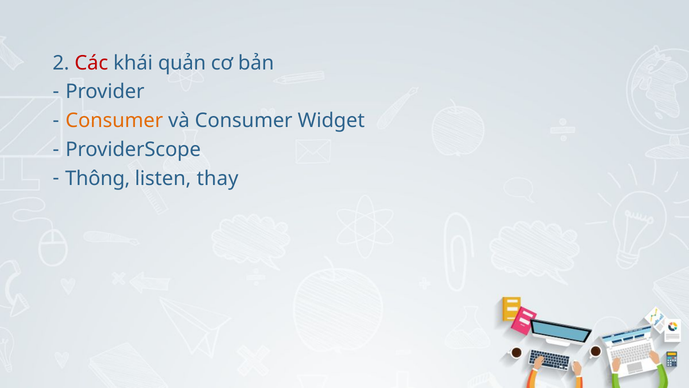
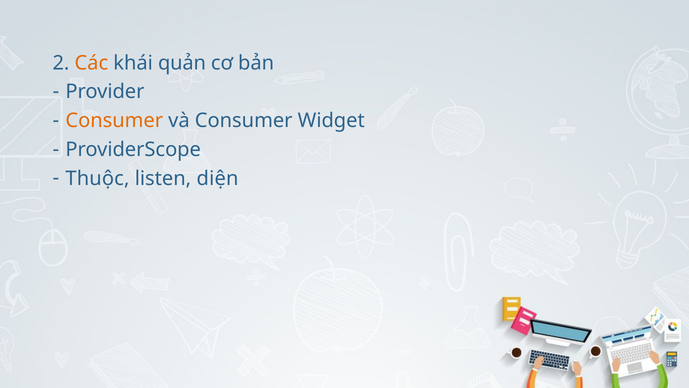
Các colour: red -> orange
Thông: Thông -> Thuộc
thay: thay -> diện
